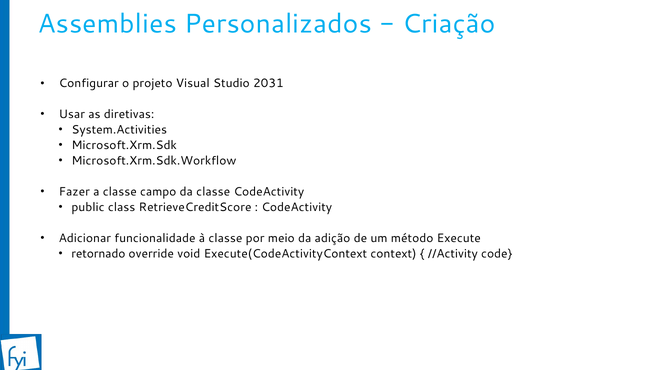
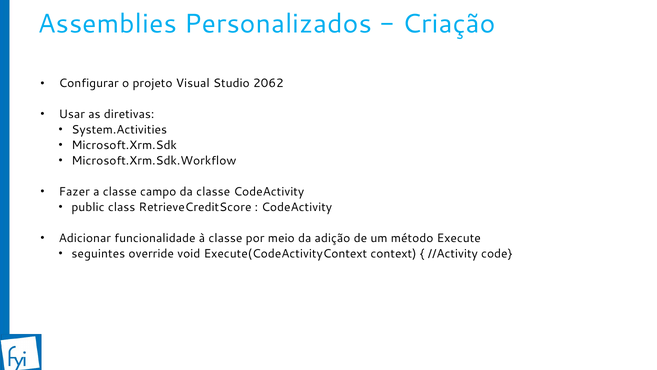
2031: 2031 -> 2062
retornado: retornado -> seguintes
